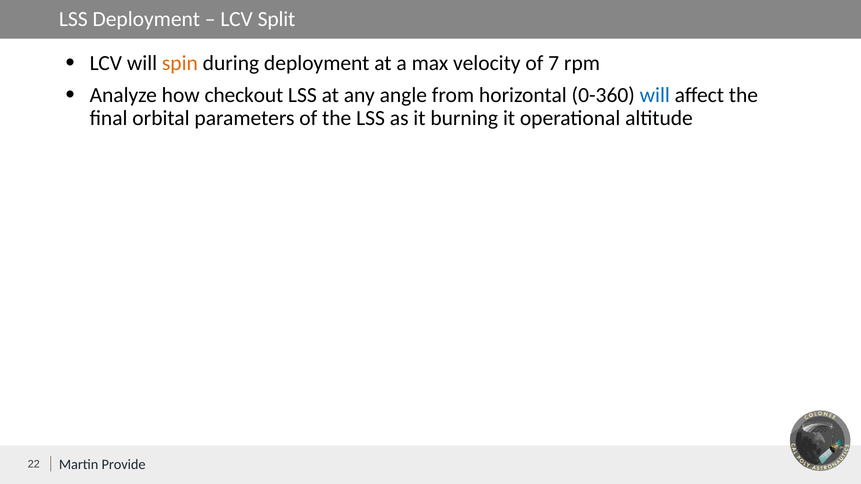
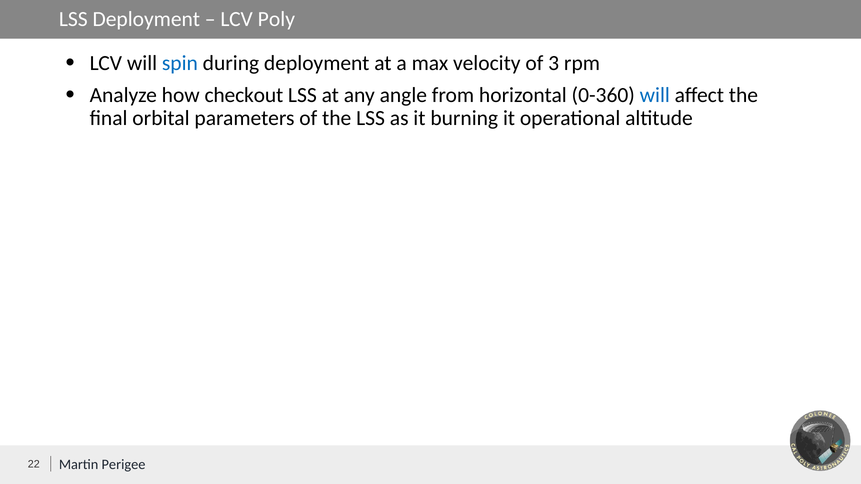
Split: Split -> Poly
spin colour: orange -> blue
7: 7 -> 3
Provide: Provide -> Perigee
